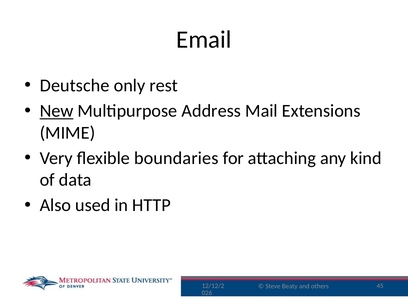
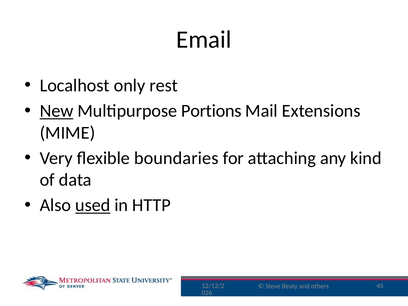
Deutsche: Deutsche -> Localhost
Address: Address -> Portions
used underline: none -> present
